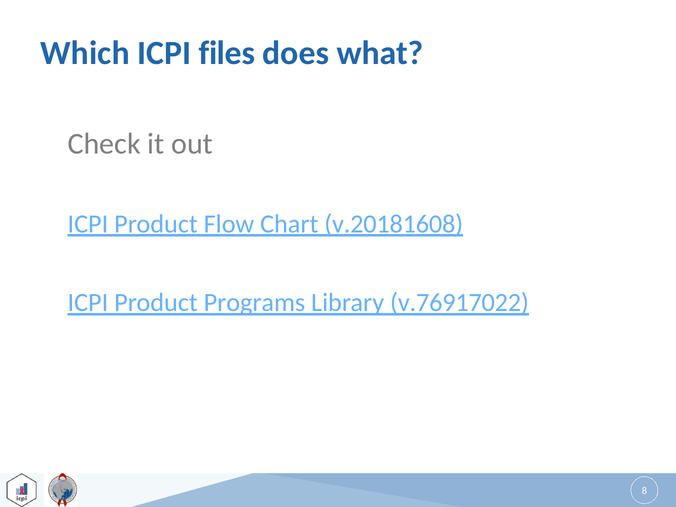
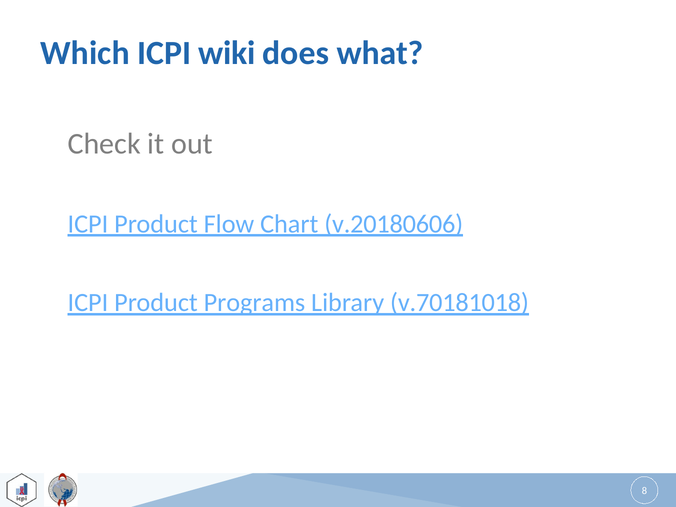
files: files -> wiki
v.20181608: v.20181608 -> v.20180606
v.76917022: v.76917022 -> v.70181018
